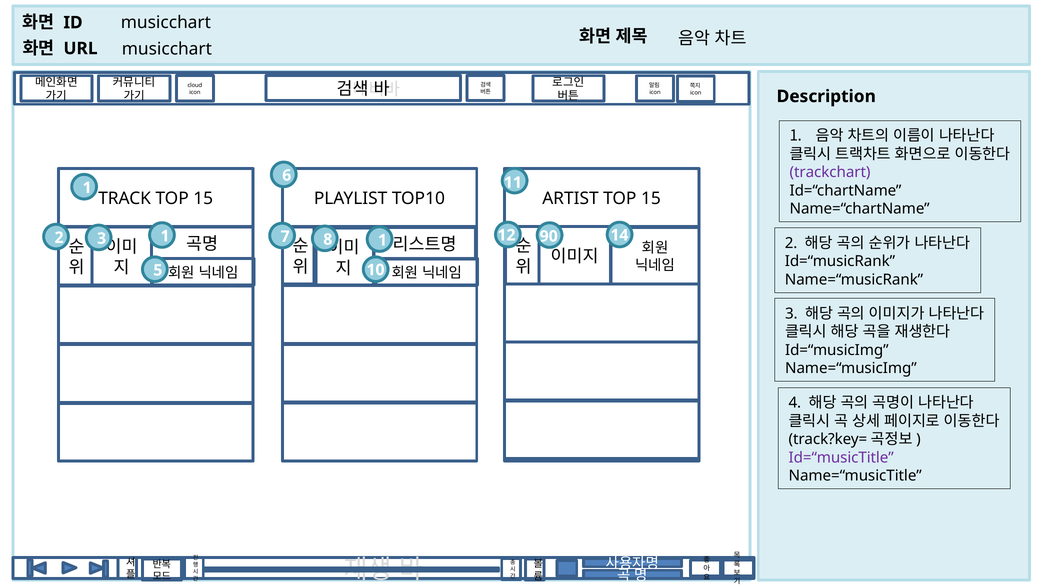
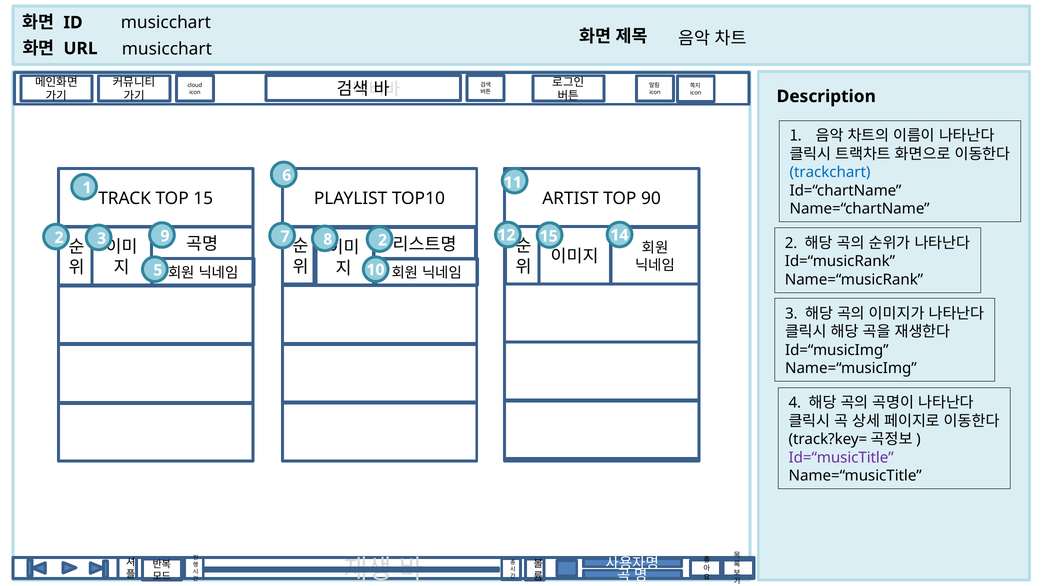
trackchart colour: purple -> blue
ARTIST TOP 15: 15 -> 90
12 90: 90 -> 15
1 at (383, 240): 1 -> 2
3 1: 1 -> 9
